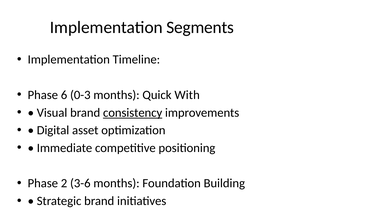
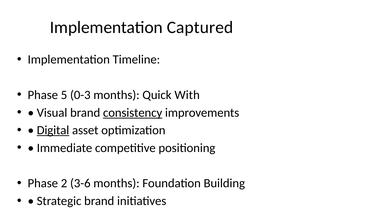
Segments: Segments -> Captured
6: 6 -> 5
Digital at (53, 130) underline: none -> present
